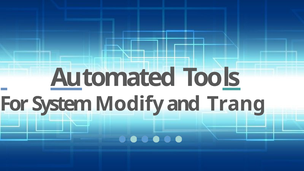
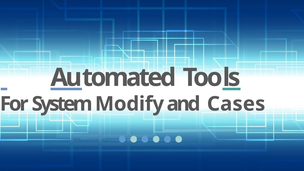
Trang: Trang -> Cases
